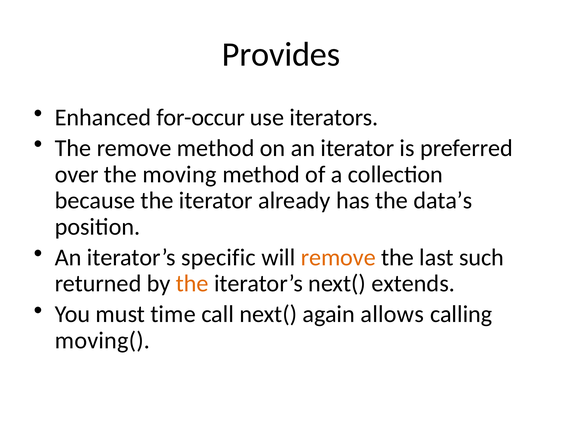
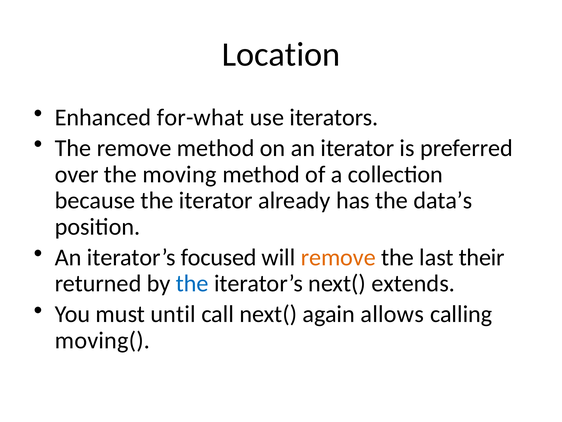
Provides: Provides -> Location
for-occur: for-occur -> for-what
specific: specific -> focused
such: such -> their
the at (192, 283) colour: orange -> blue
time: time -> until
